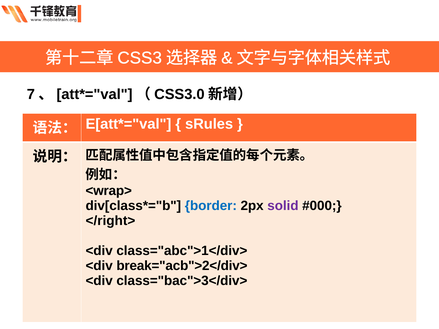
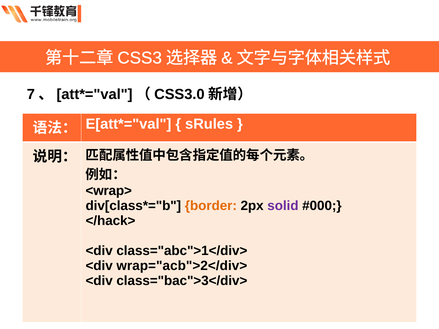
border colour: blue -> orange
</right>: </right> -> </hack>
break="acb">2</div>: break="acb">2</div> -> wrap="acb">2</div>
